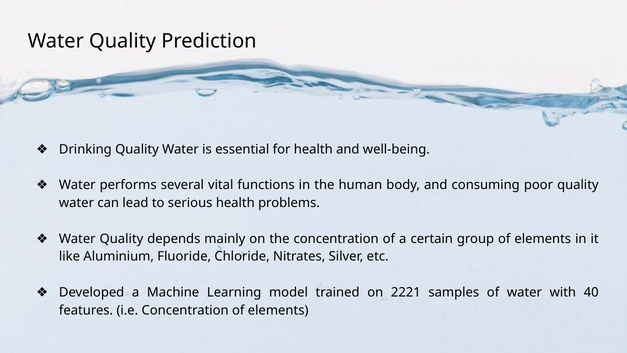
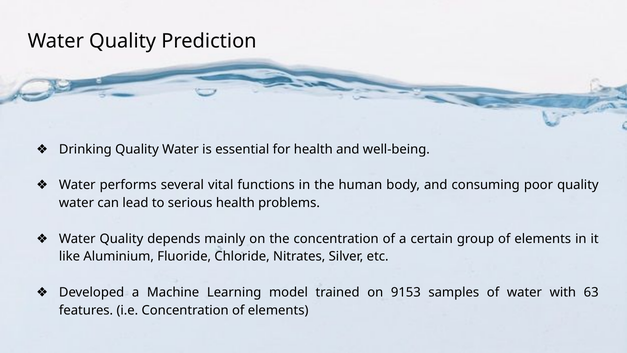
2221: 2221 -> 9153
40: 40 -> 63
